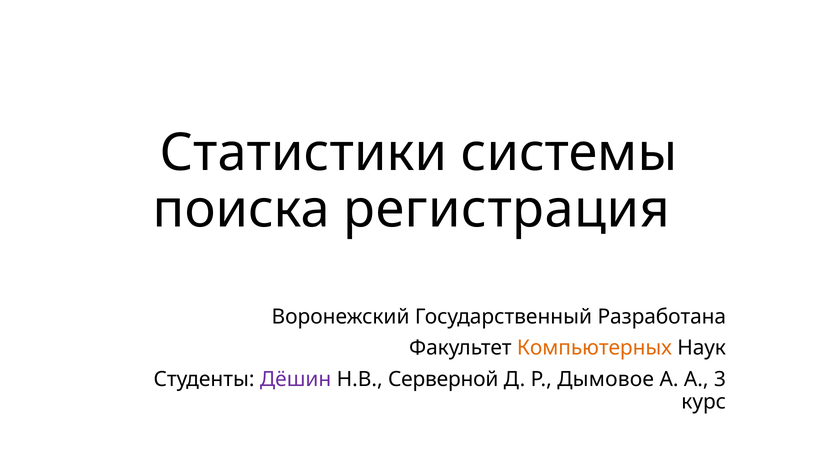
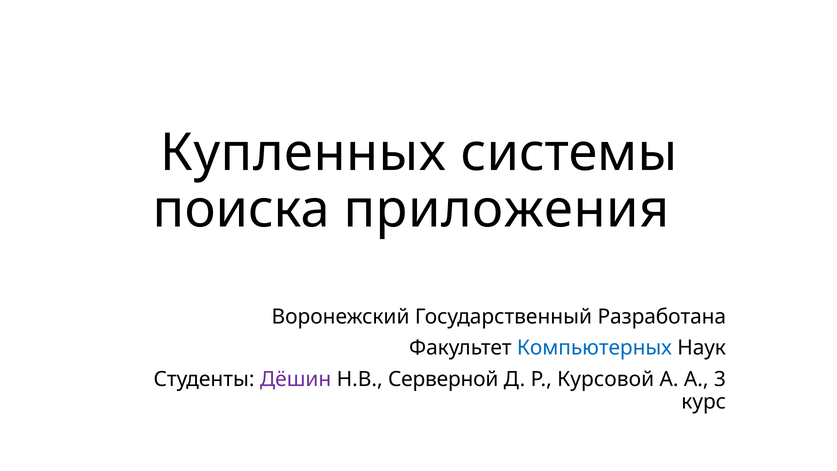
Статистики: Статистики -> Купленных
регистрация: регистрация -> приложения
Компьютерных colour: orange -> blue
Дымовое: Дымовое -> Курсовой
